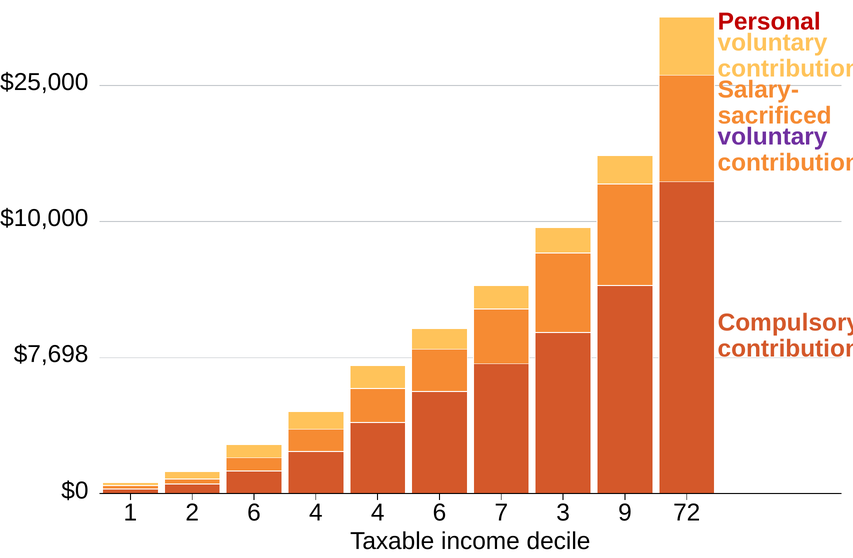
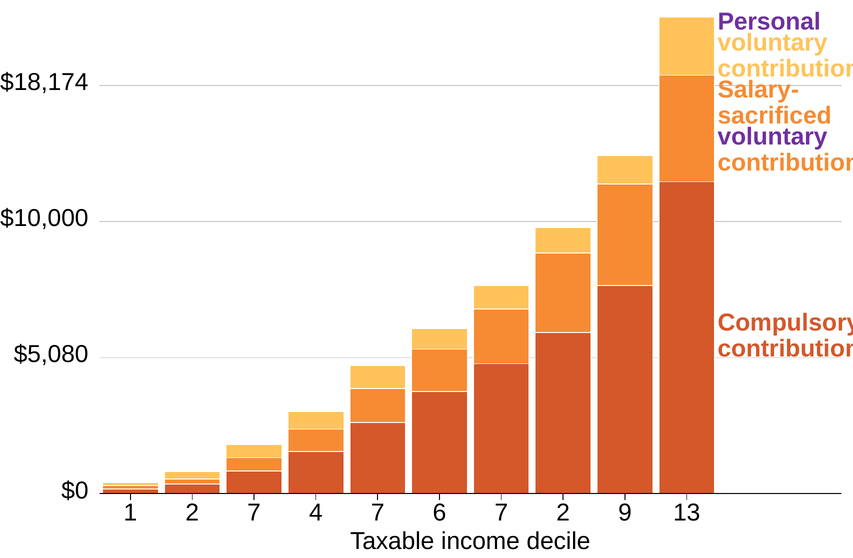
Personal colour: red -> purple
$25,000: $25,000 -> $18,174
$7,698: $7,698 -> $5,080
2 6: 6 -> 7
4 4: 4 -> 7
7 3: 3 -> 2
72: 72 -> 13
